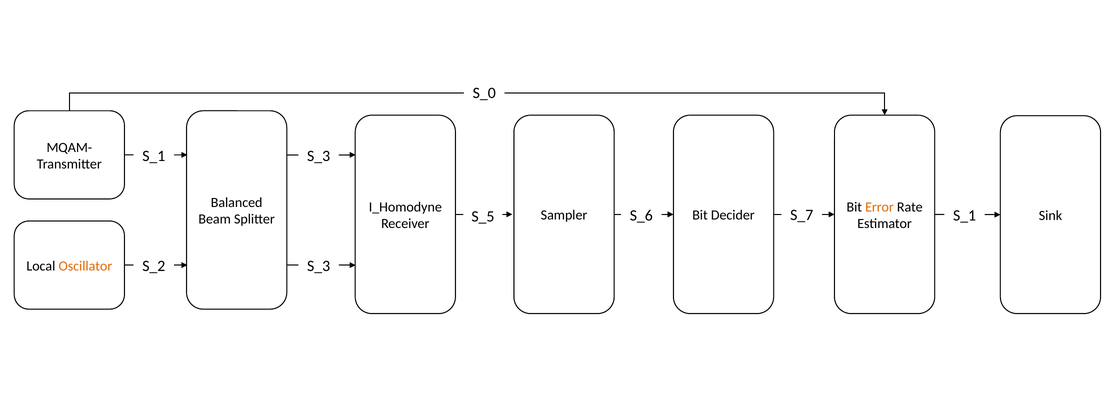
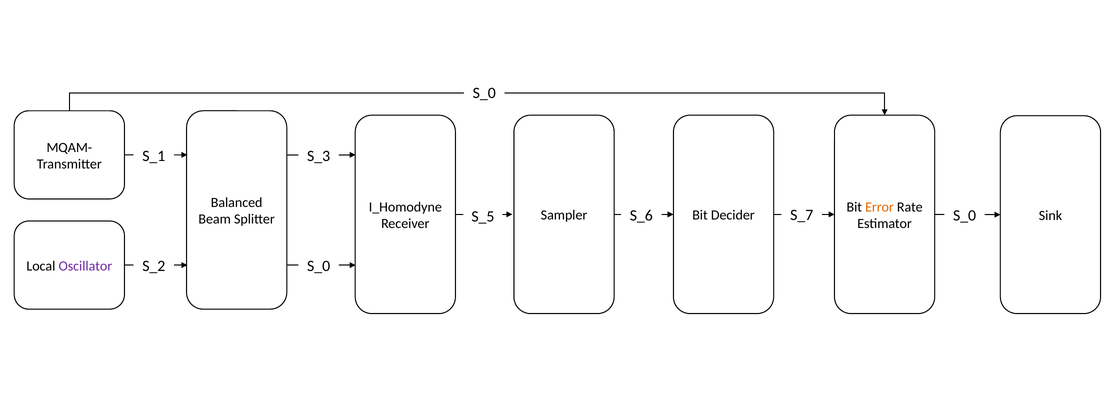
S_7 S_1: S_1 -> S_0
S_3 at (319, 266): S_3 -> S_0
Oscillator colour: orange -> purple
